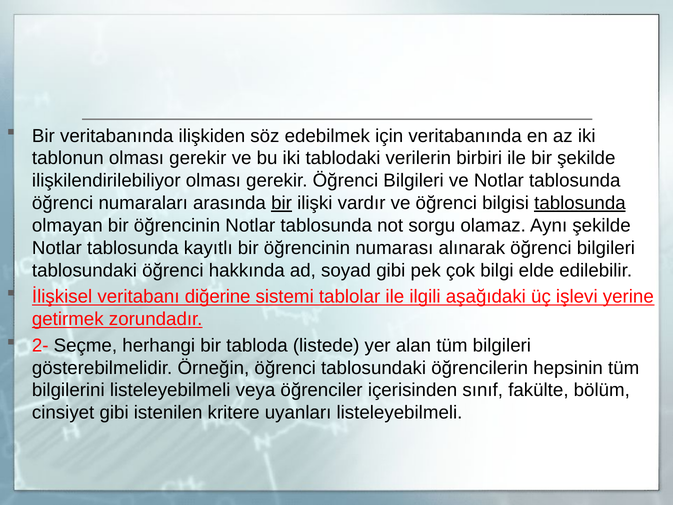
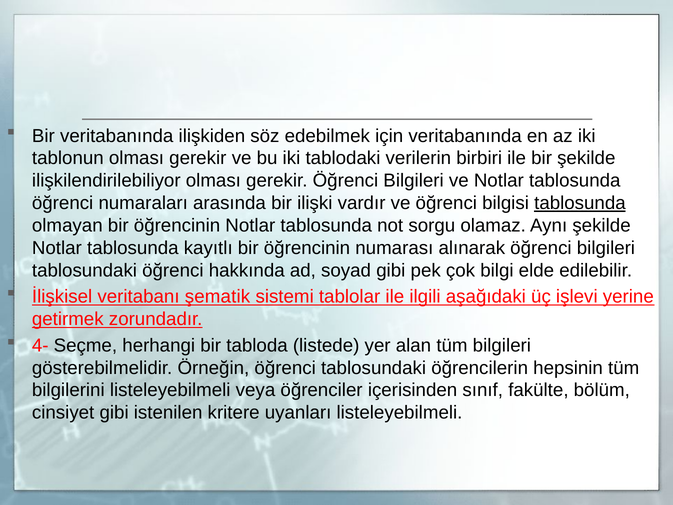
bir at (282, 203) underline: present -> none
diğerine: diğerine -> şematik
2-: 2- -> 4-
